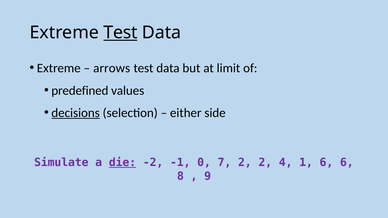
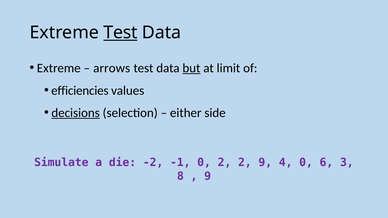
but underline: none -> present
predefined: predefined -> efficiencies
die underline: present -> none
0 7: 7 -> 2
2 2: 2 -> 9
4 1: 1 -> 0
6 6: 6 -> 3
